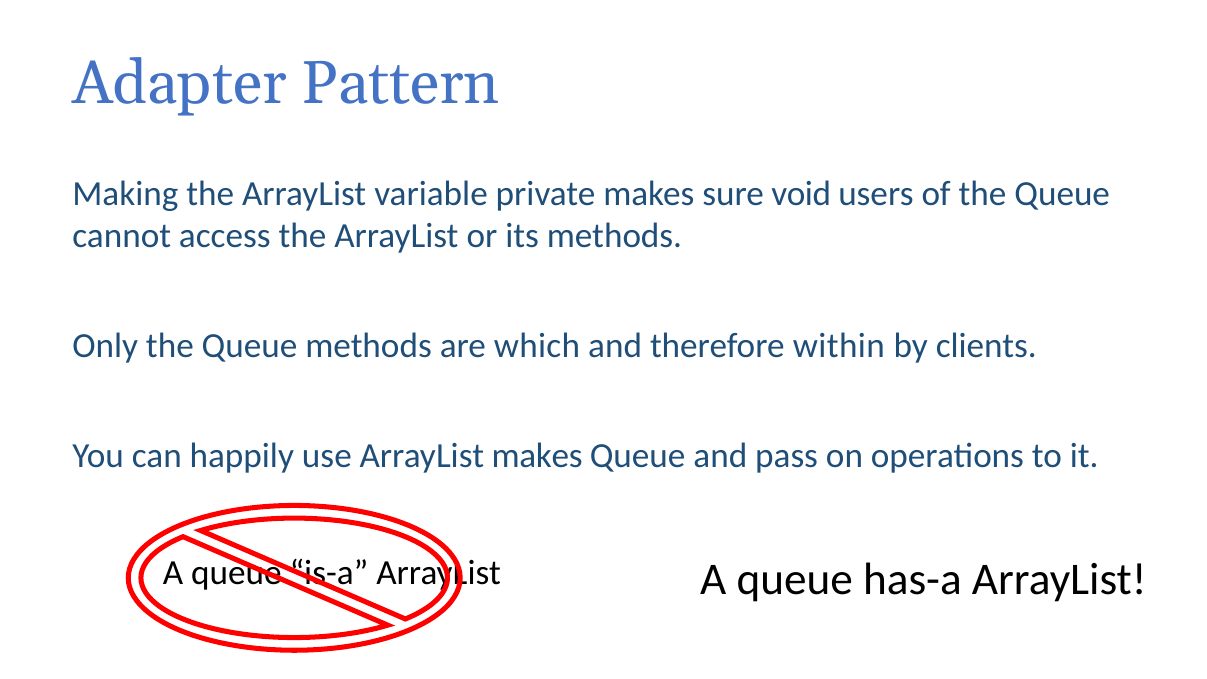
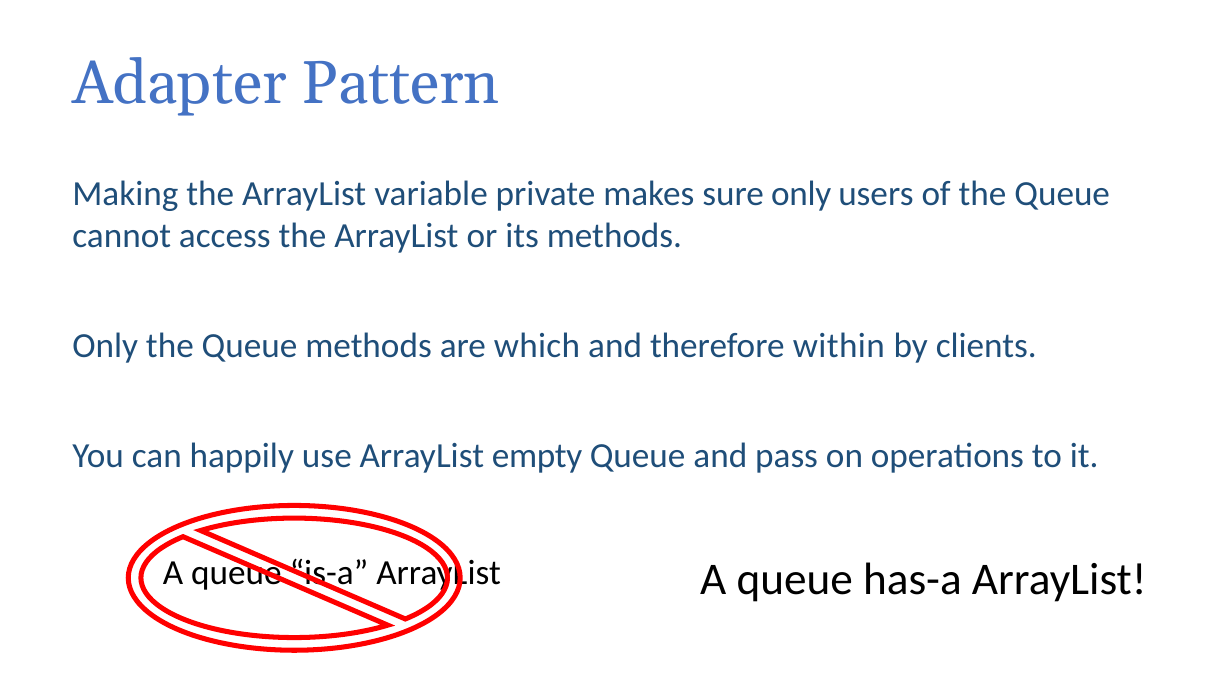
sure void: void -> only
ArrayList makes: makes -> empty
